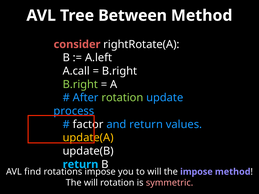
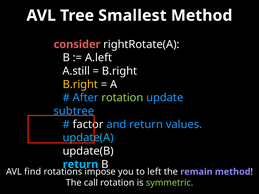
Between: Between -> Smallest
A.call: A.call -> A.still
B.right at (80, 84) colour: light green -> yellow
process: process -> subtree
update(A colour: yellow -> light blue
to will: will -> left
the impose: impose -> remain
The will: will -> call
symmetric colour: pink -> light green
